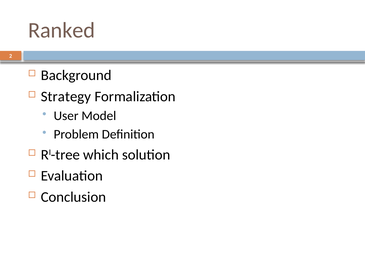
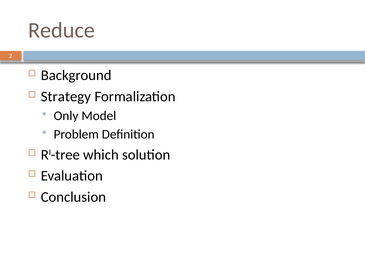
Ranked: Ranked -> Reduce
User: User -> Only
